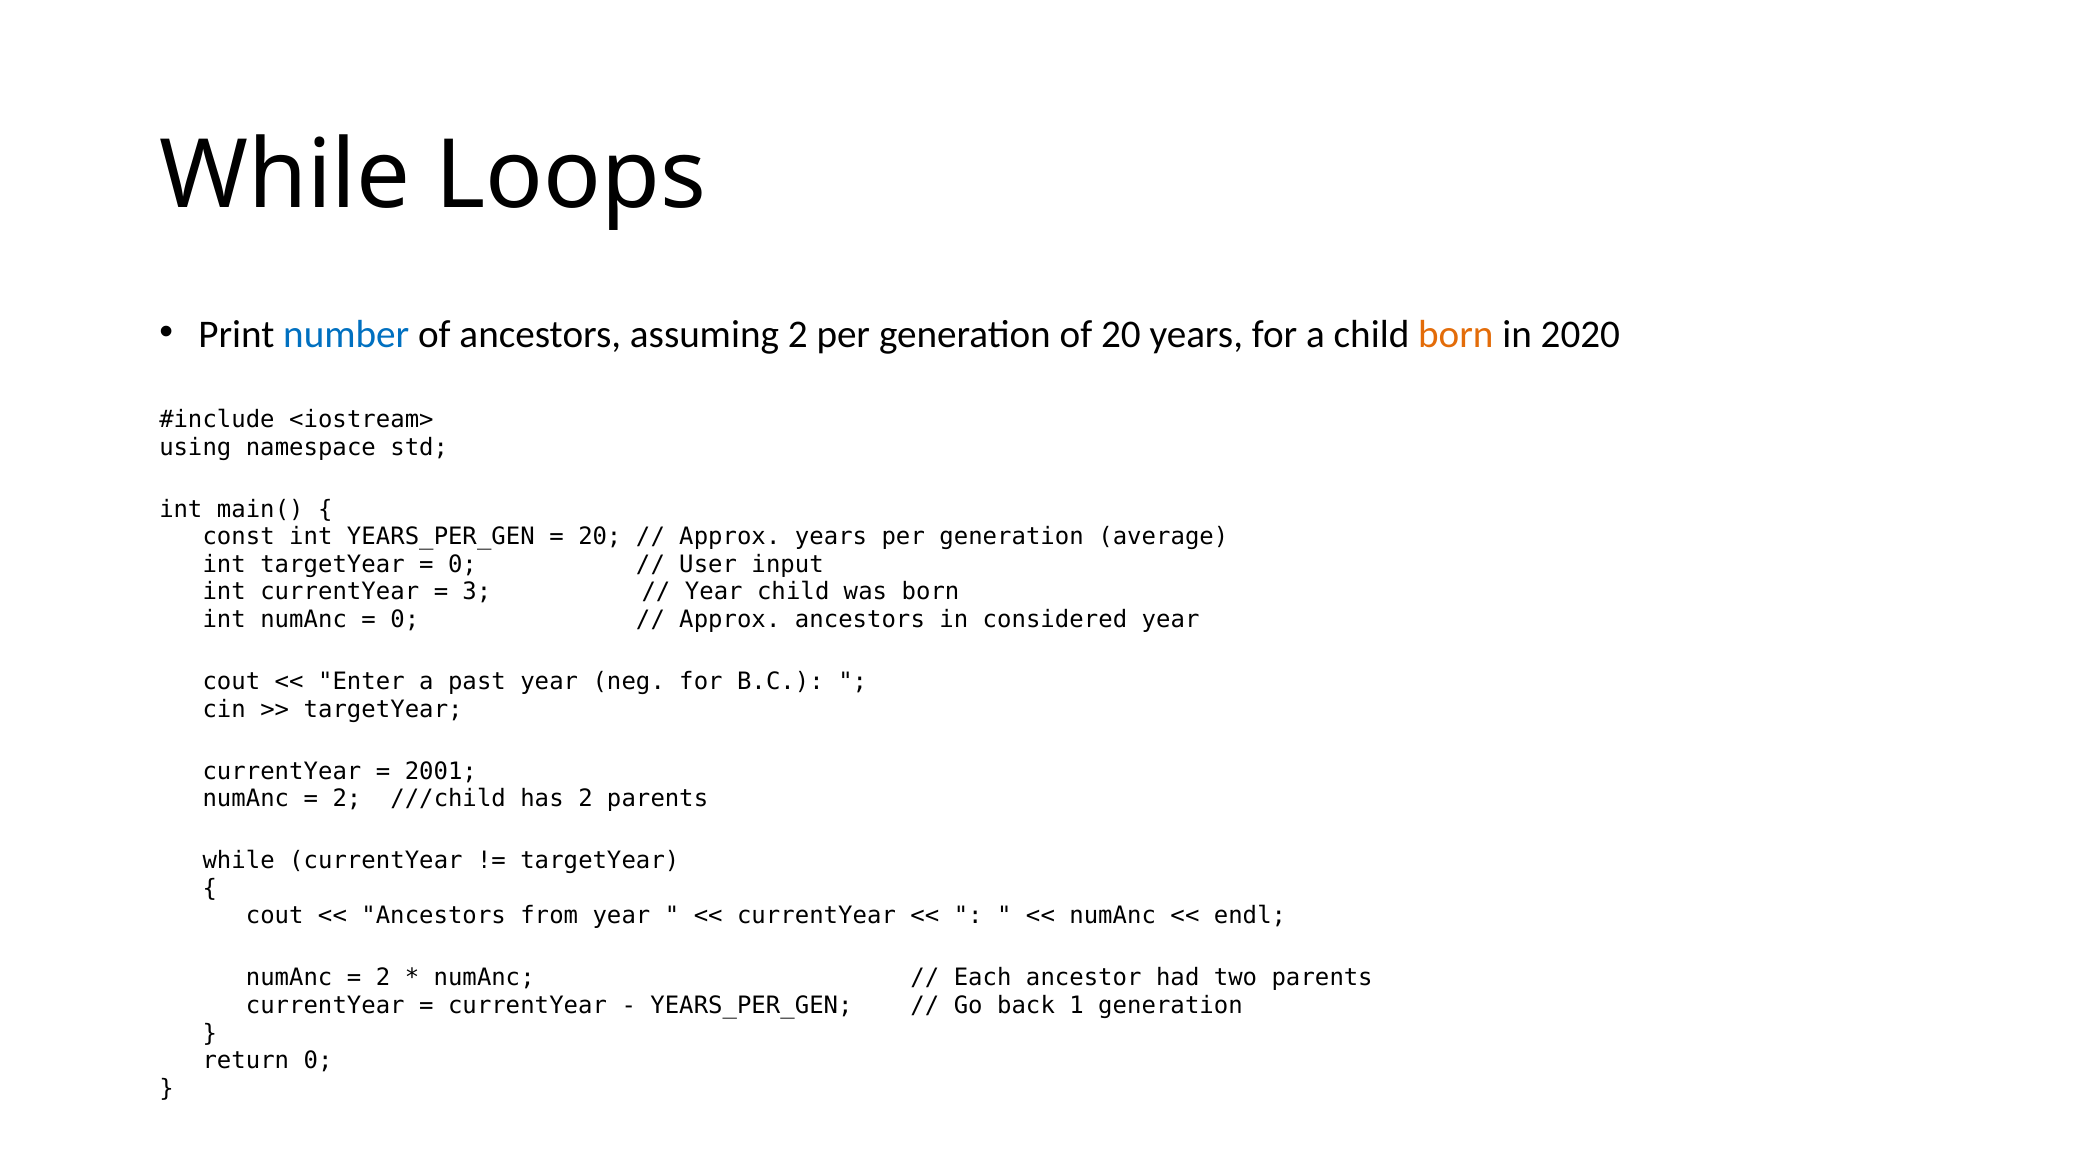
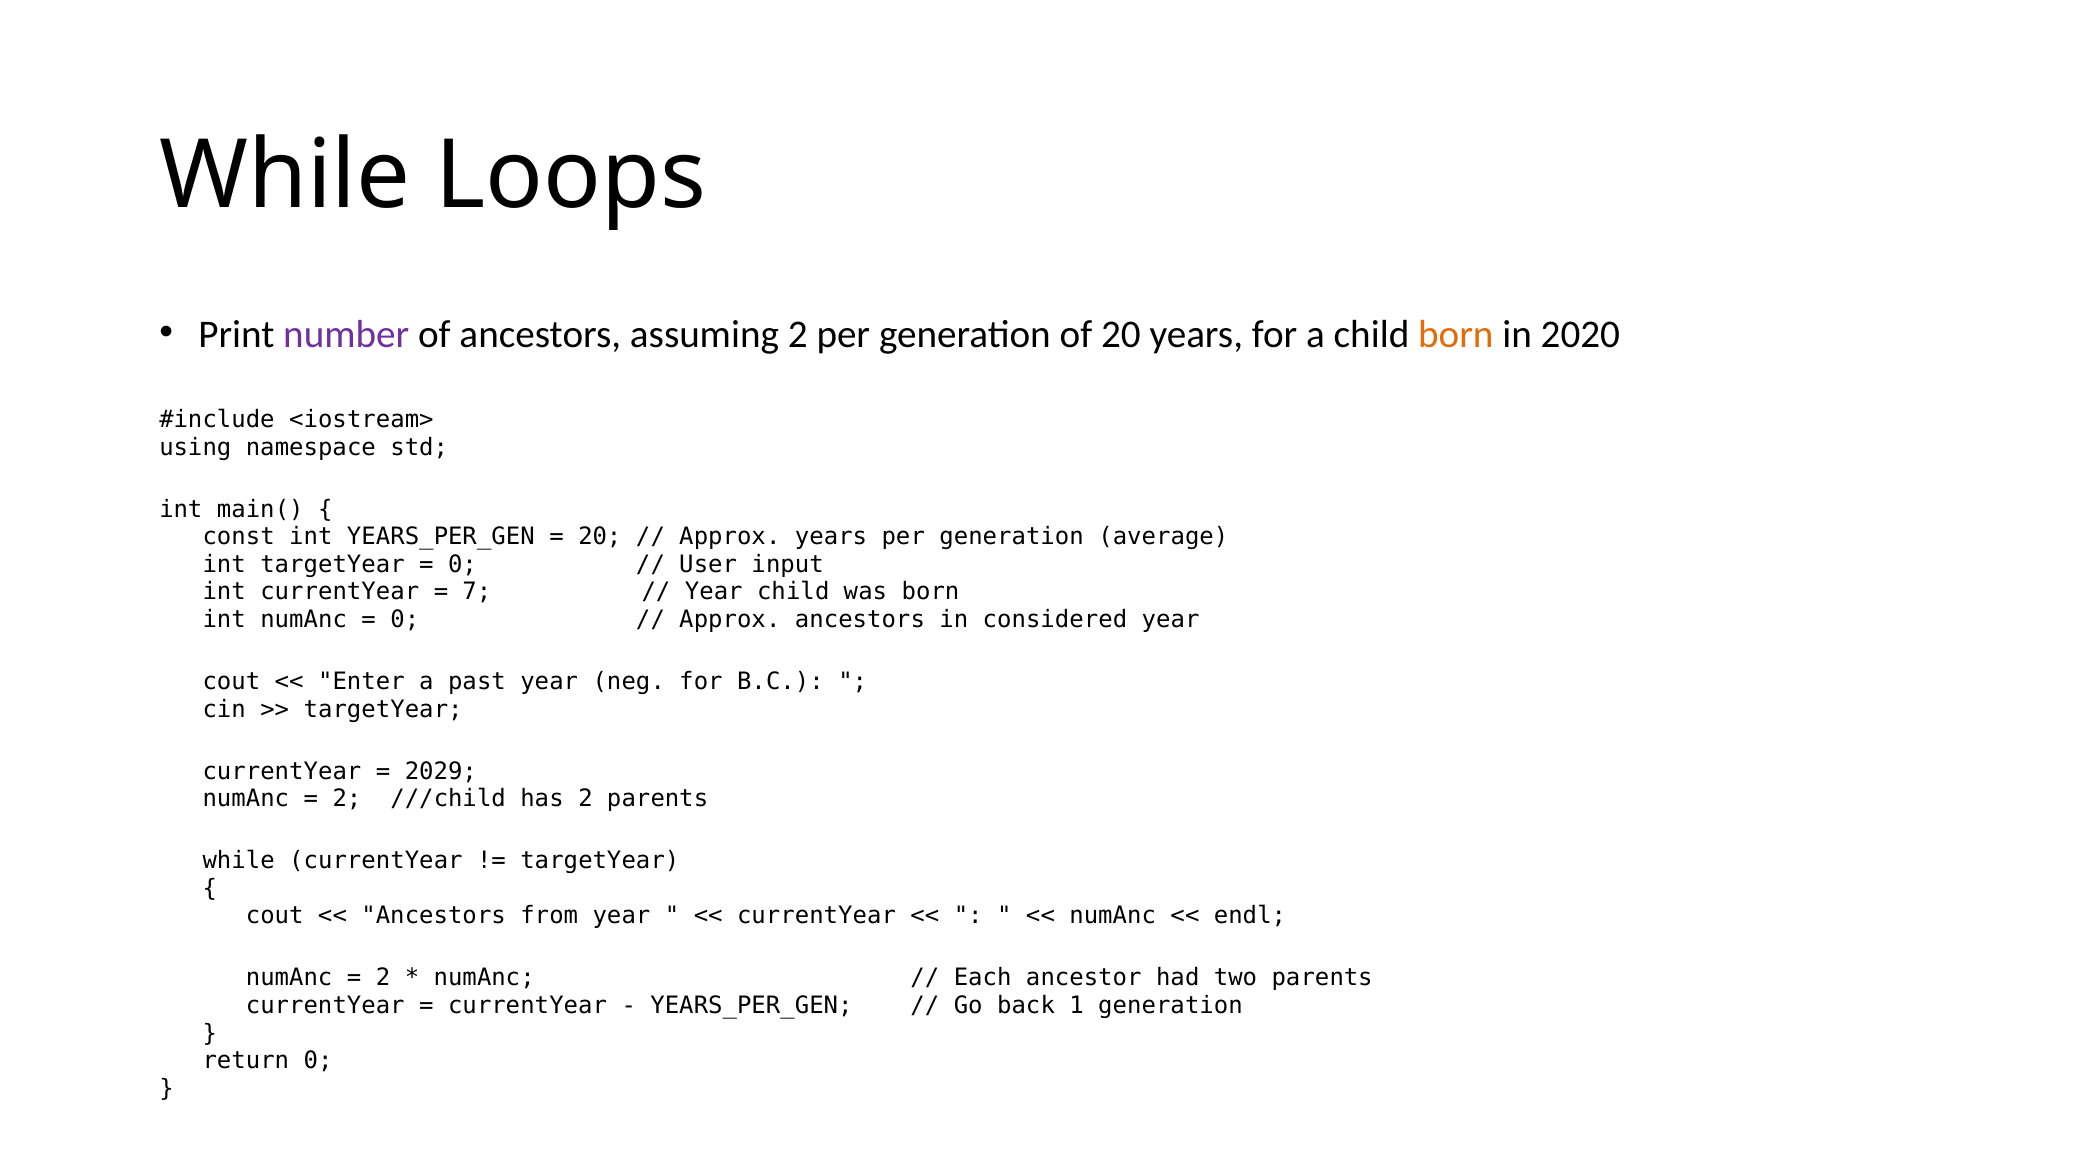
number colour: blue -> purple
3: 3 -> 7
2001: 2001 -> 2029
